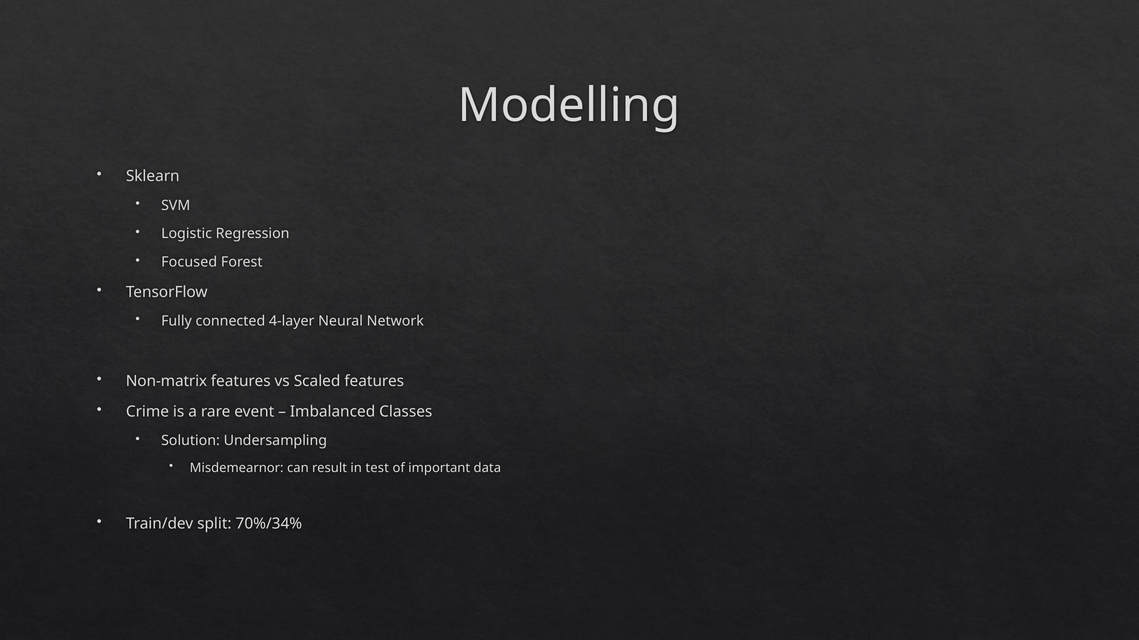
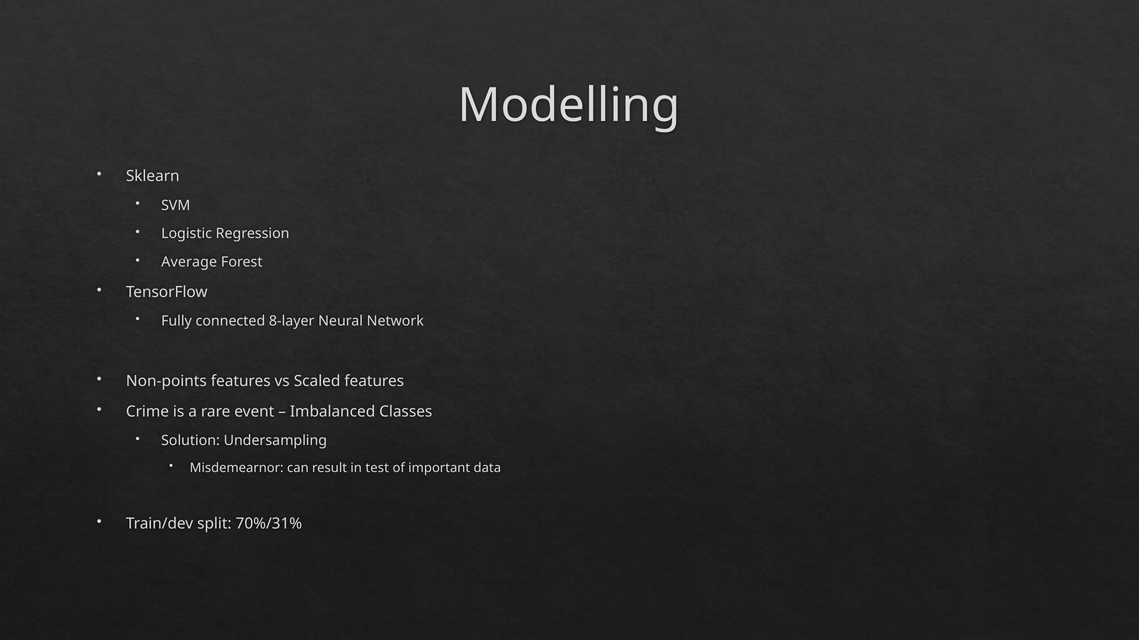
Focused: Focused -> Average
4-layer: 4-layer -> 8-layer
Non-matrix: Non-matrix -> Non-points
70%/34%: 70%/34% -> 70%/31%
